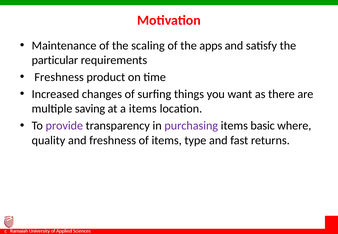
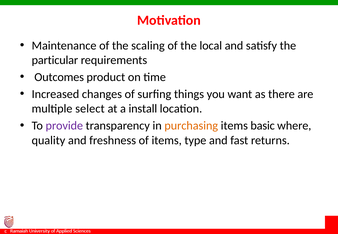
apps: apps -> local
Freshness at (59, 77): Freshness -> Outcomes
saving: saving -> select
a items: items -> install
purchasing colour: purple -> orange
